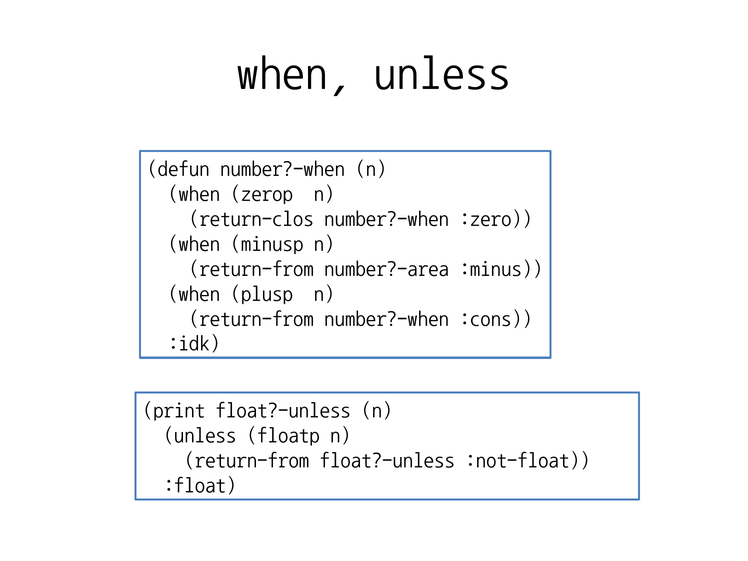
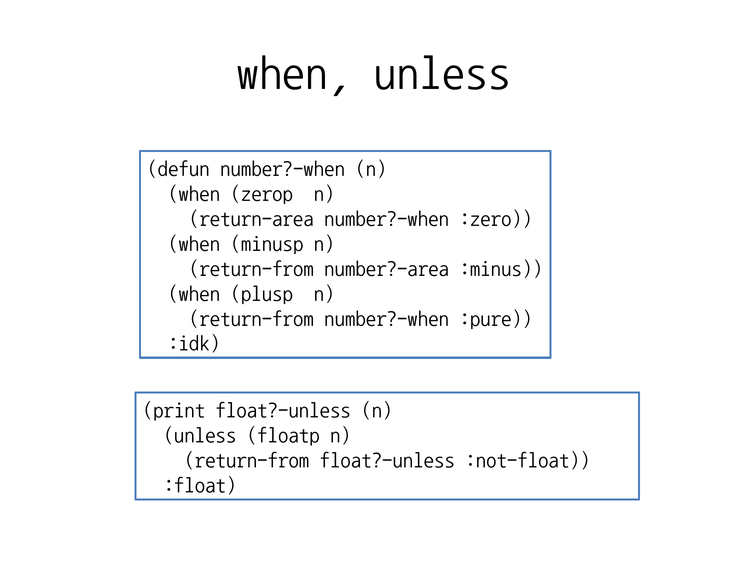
return-clos: return-clos -> return-area
:cons: :cons -> :pure
